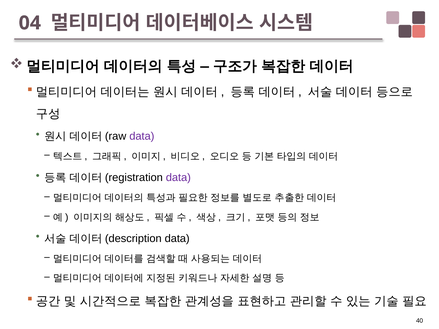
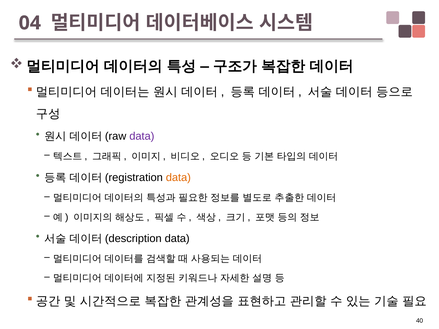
data at (178, 178) colour: purple -> orange
